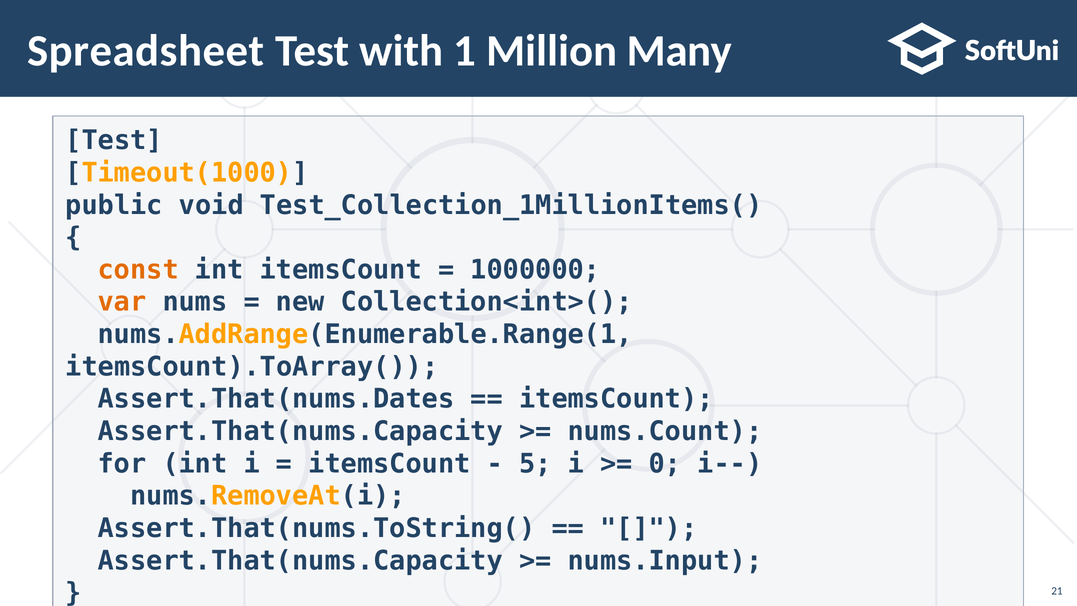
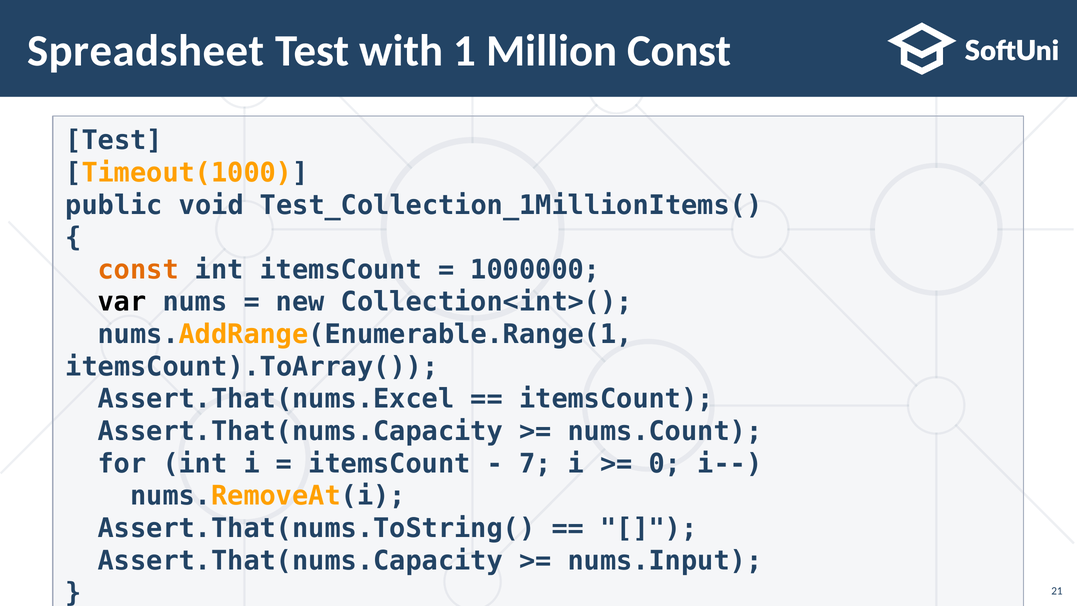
Million Many: Many -> Const
var colour: orange -> black
Assert.That(nums.Dates: Assert.That(nums.Dates -> Assert.That(nums.Excel
5: 5 -> 7
